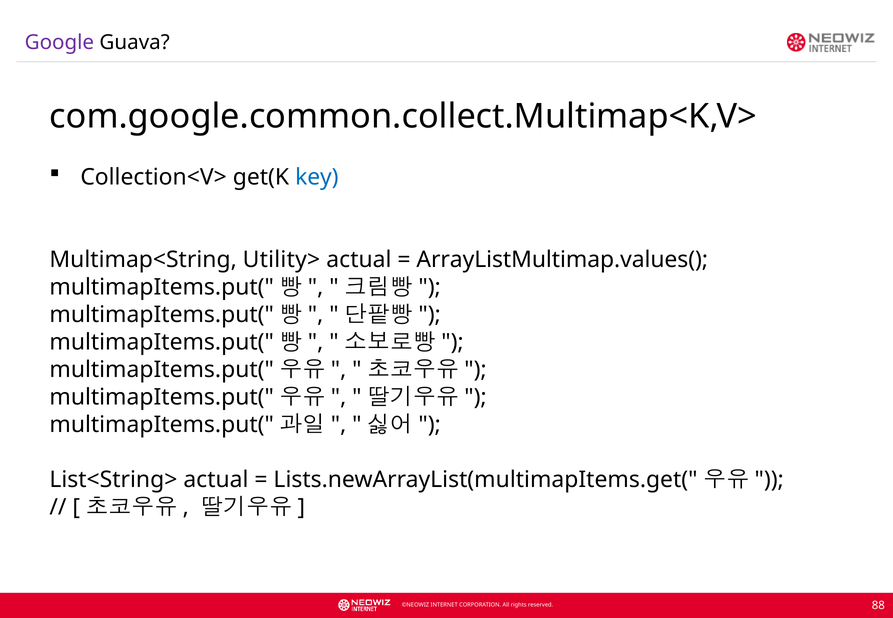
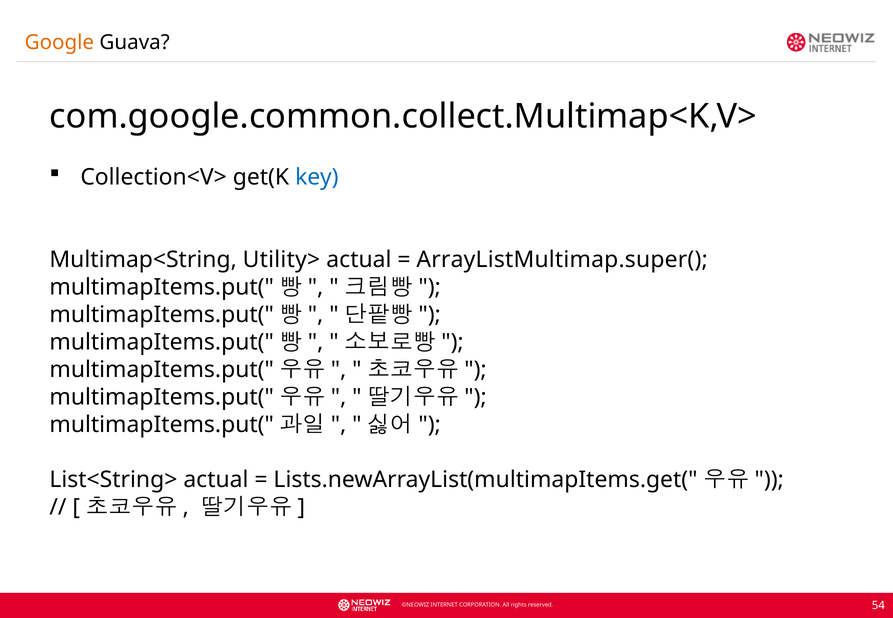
Google colour: purple -> orange
ArrayListMultimap.values(: ArrayListMultimap.values( -> ArrayListMultimap.super(
88: 88 -> 54
